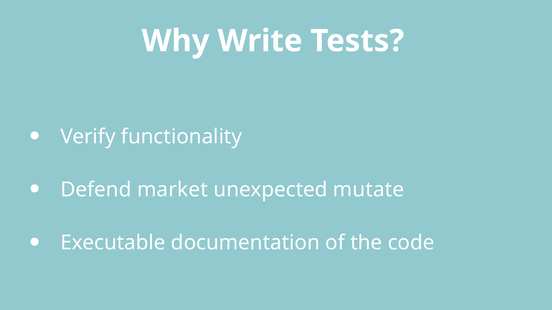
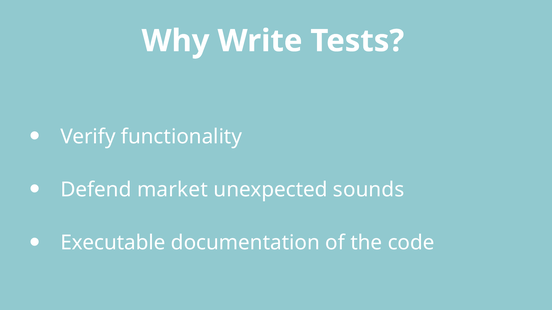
mutate: mutate -> sounds
